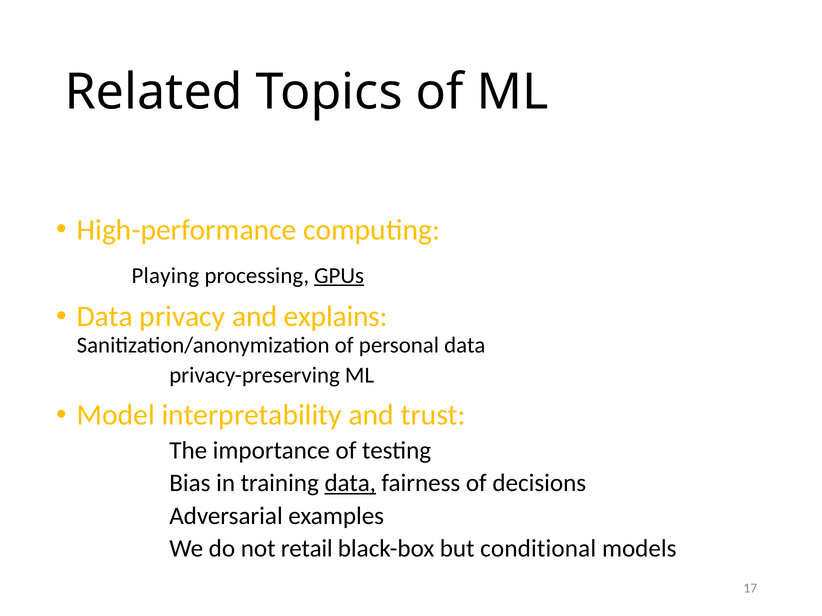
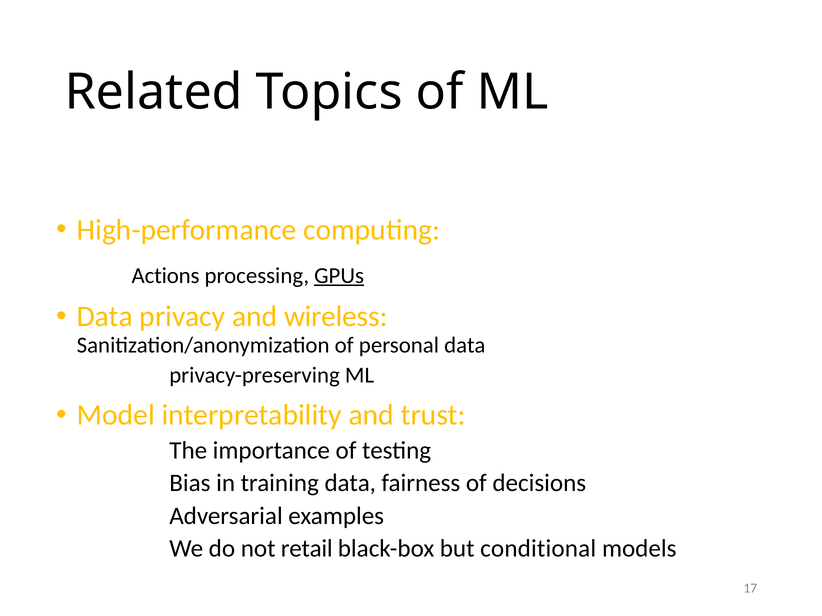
Playing: Playing -> Actions
explains: explains -> wireless
data at (350, 484) underline: present -> none
